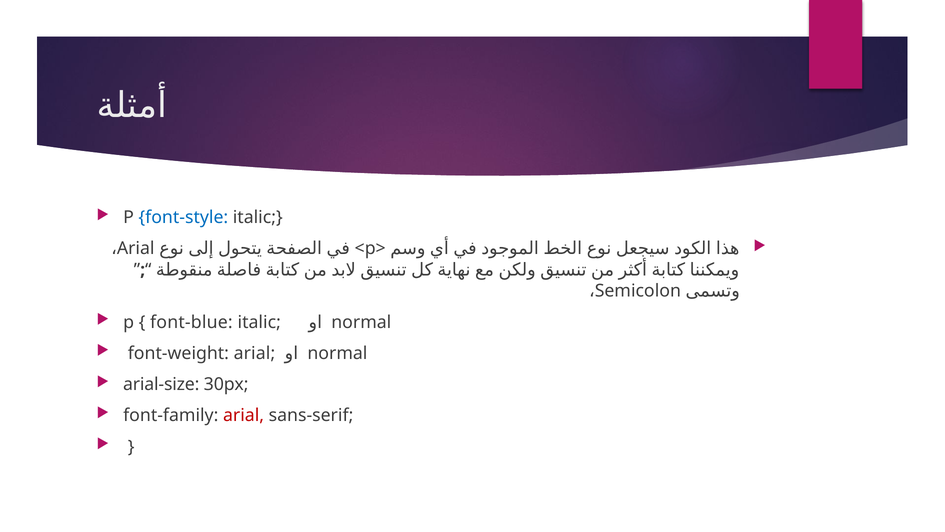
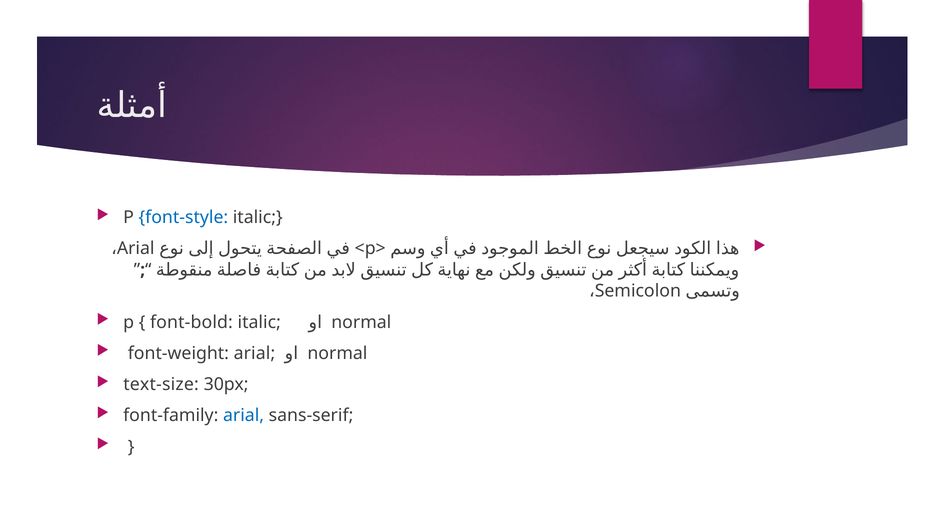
font-blue: font-blue -> font-bold
arial-size: arial-size -> text-size
arial at (244, 415) colour: red -> blue
